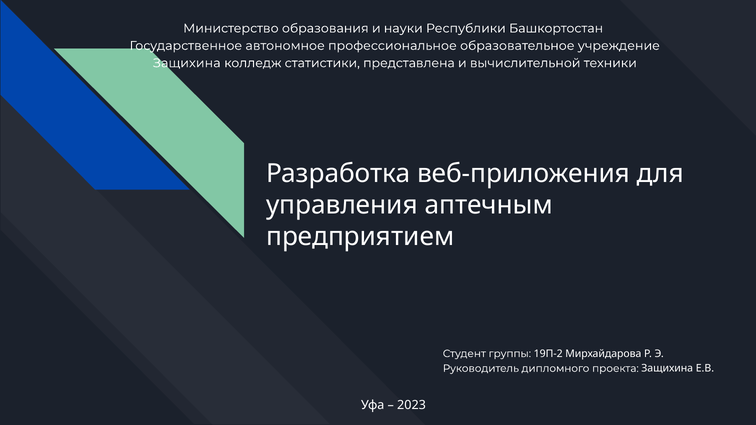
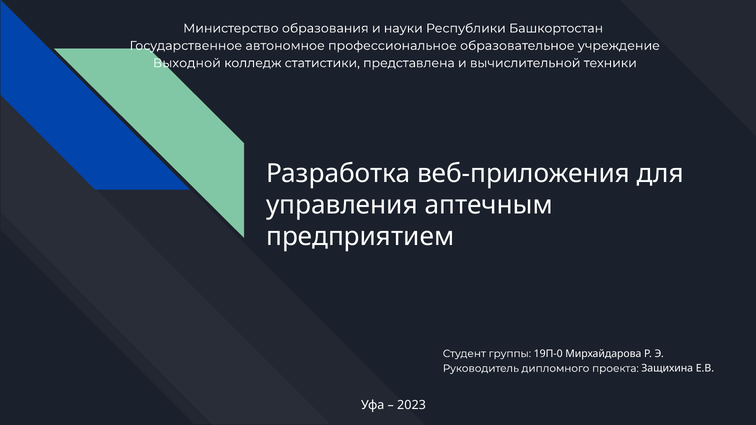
Защихина at (187, 63): Защихина -> Выходной
19П-2: 19П-2 -> 19П-0
